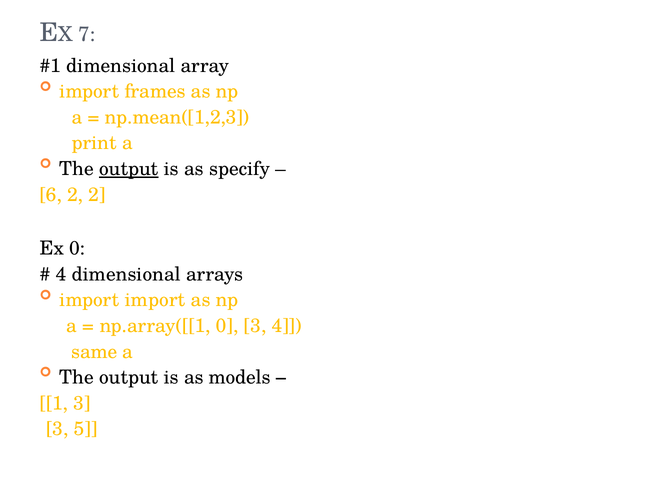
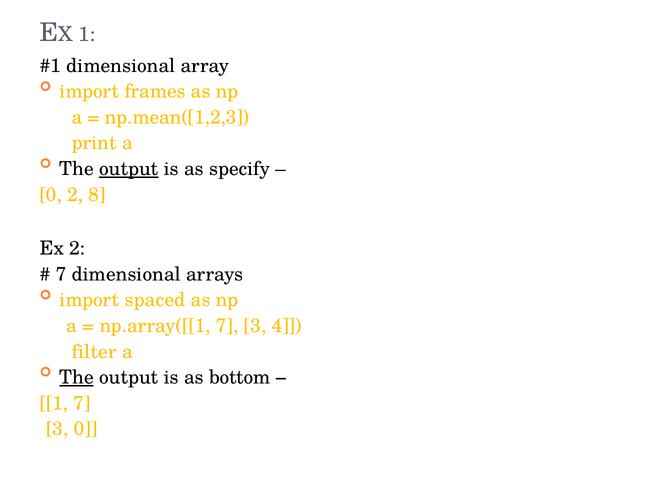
7 at (87, 34): 7 -> 1
6 at (51, 195): 6 -> 0
2 2: 2 -> 8
Ex 0: 0 -> 2
4 at (61, 275): 4 -> 7
import import: import -> spaced
np.array([[1 0: 0 -> 7
same: same -> filter
The at (77, 378) underline: none -> present
models: models -> bottom
1 3: 3 -> 7
3 5: 5 -> 0
